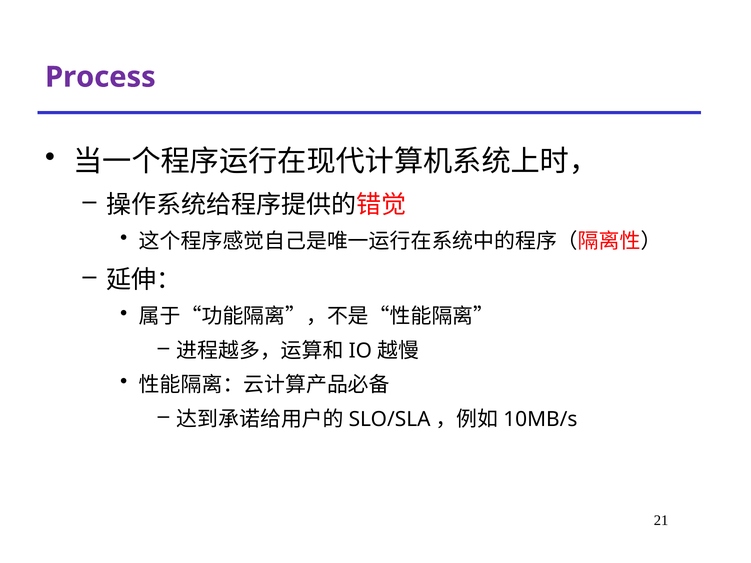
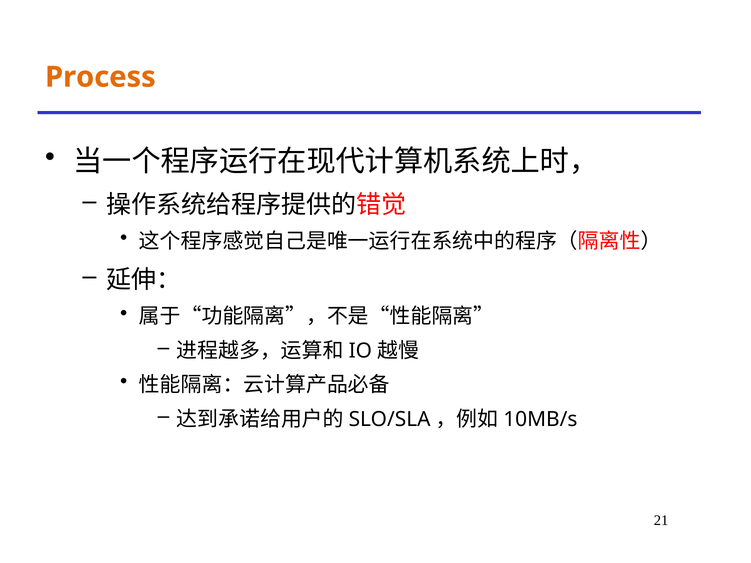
Process colour: purple -> orange
